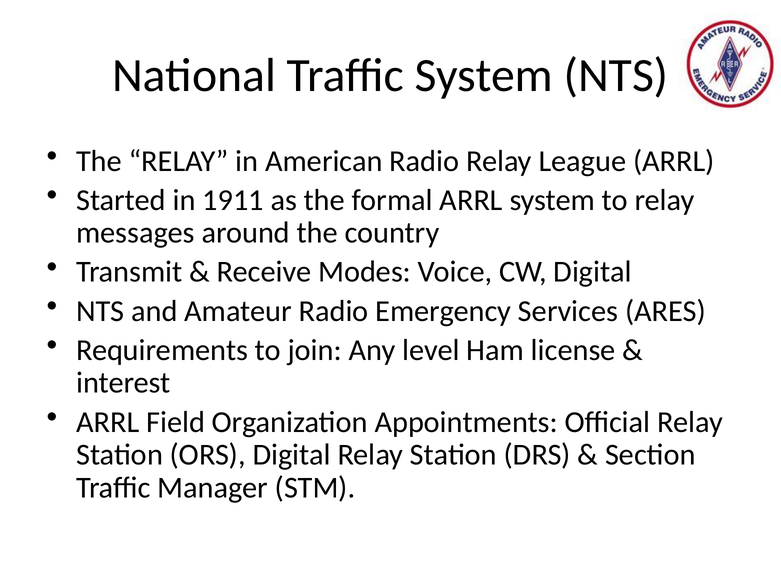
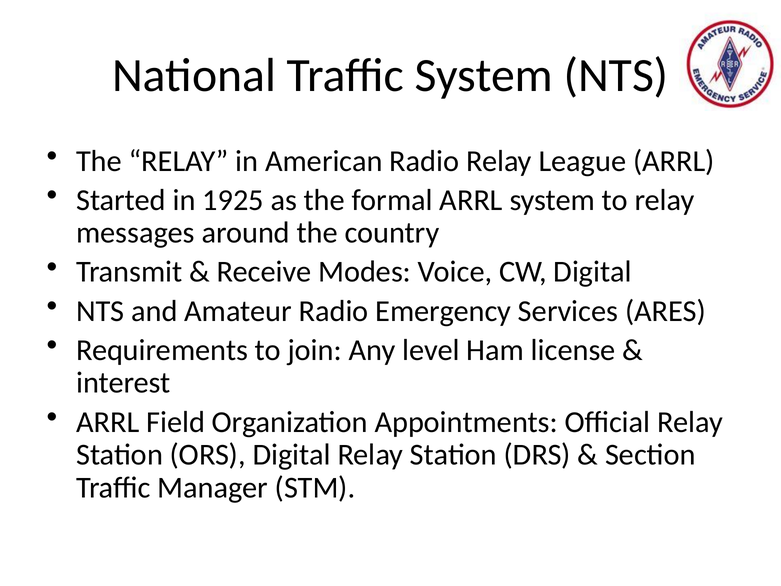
1911: 1911 -> 1925
